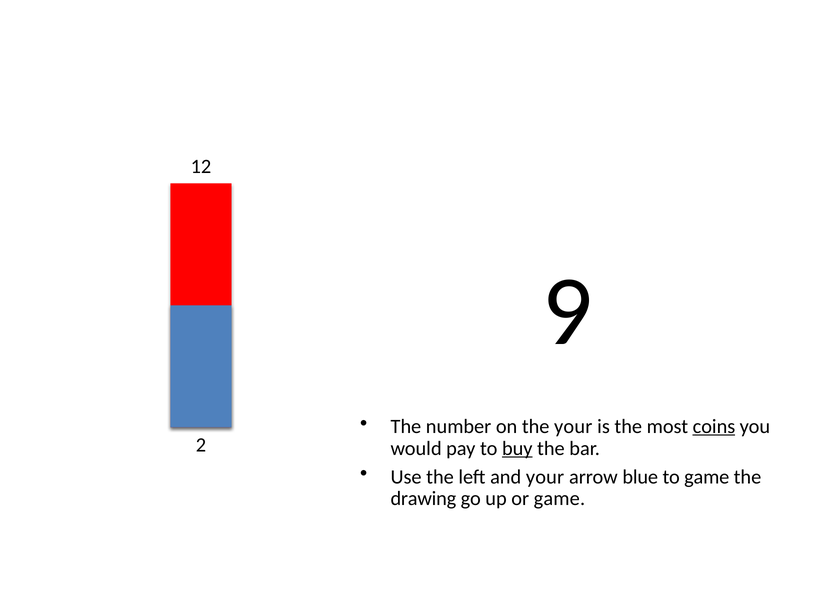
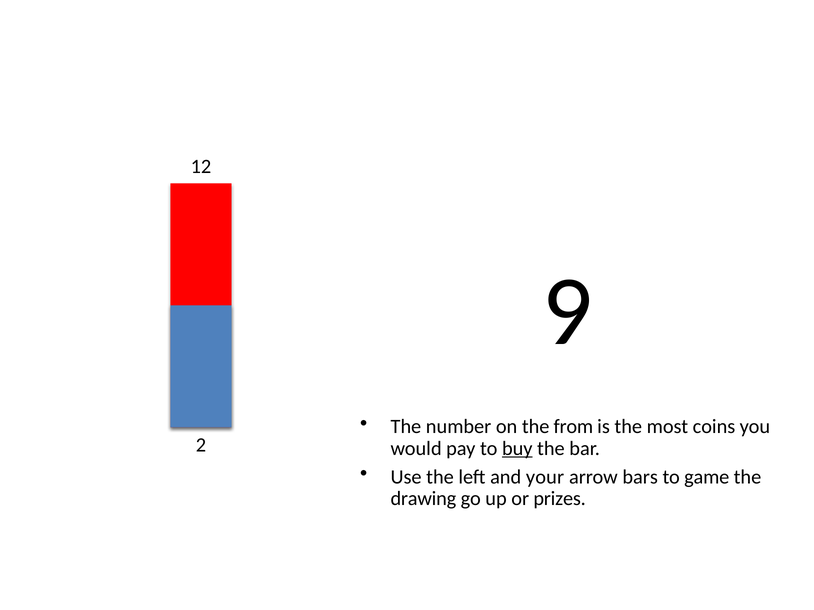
the your: your -> from
coins underline: present -> none
blue: blue -> bars
or game: game -> prizes
